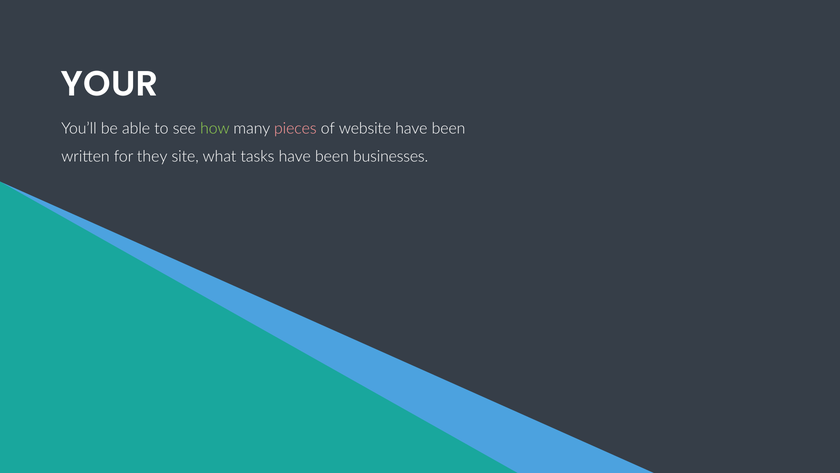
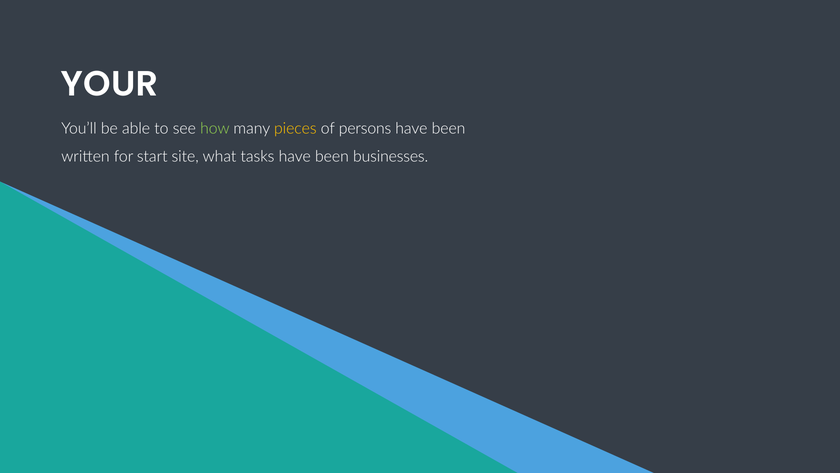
pieces colour: pink -> yellow
website: website -> persons
they: they -> start
